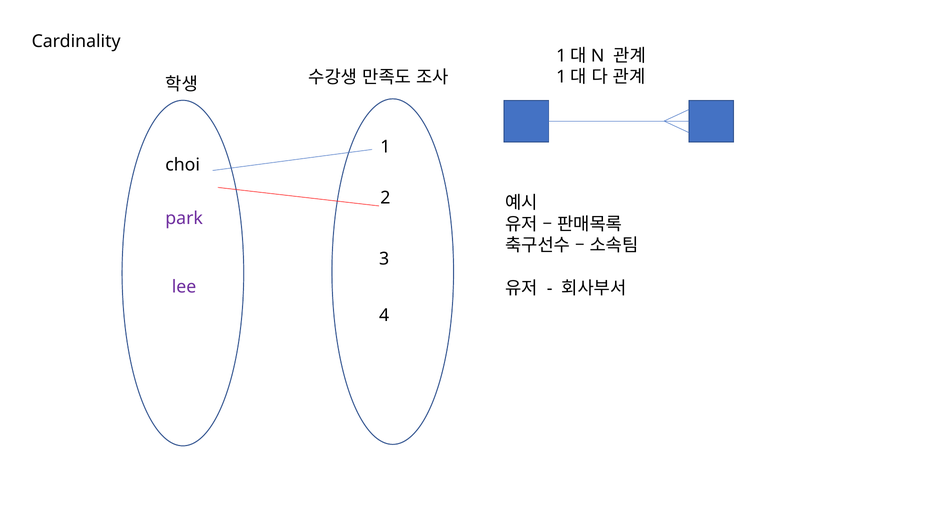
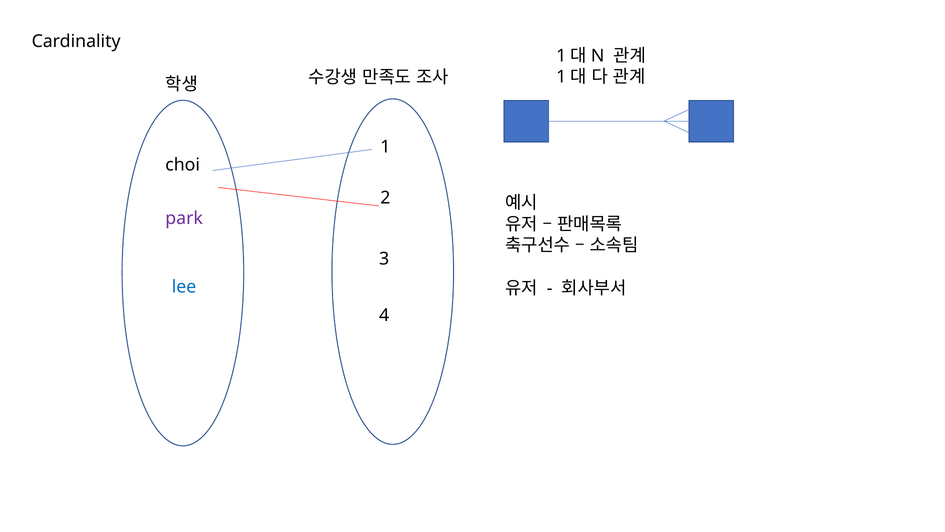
lee colour: purple -> blue
